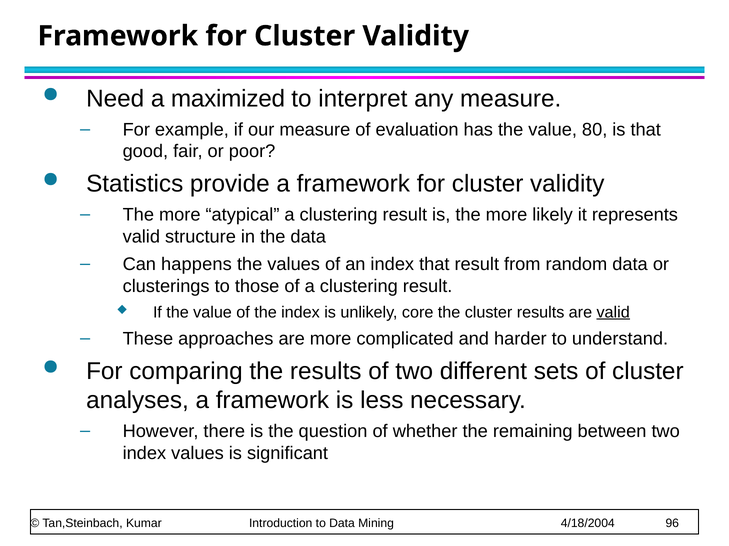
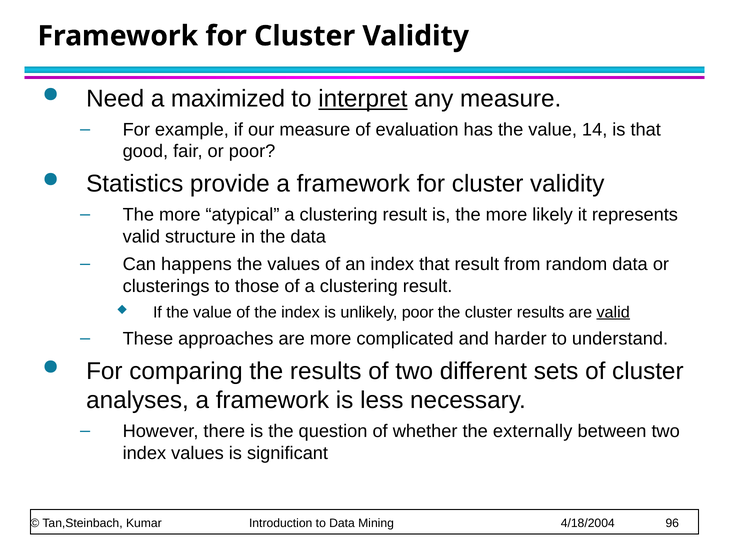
interpret underline: none -> present
80: 80 -> 14
unlikely core: core -> poor
remaining: remaining -> externally
